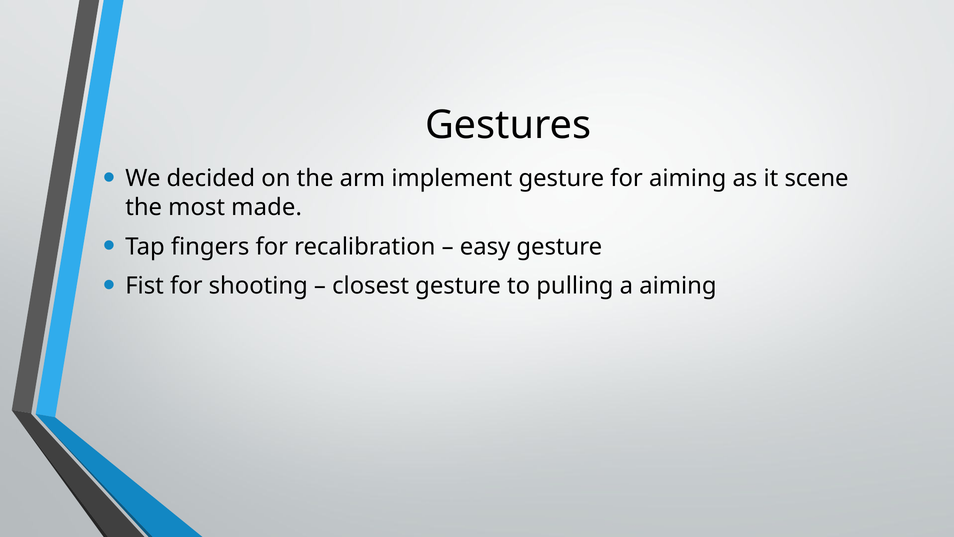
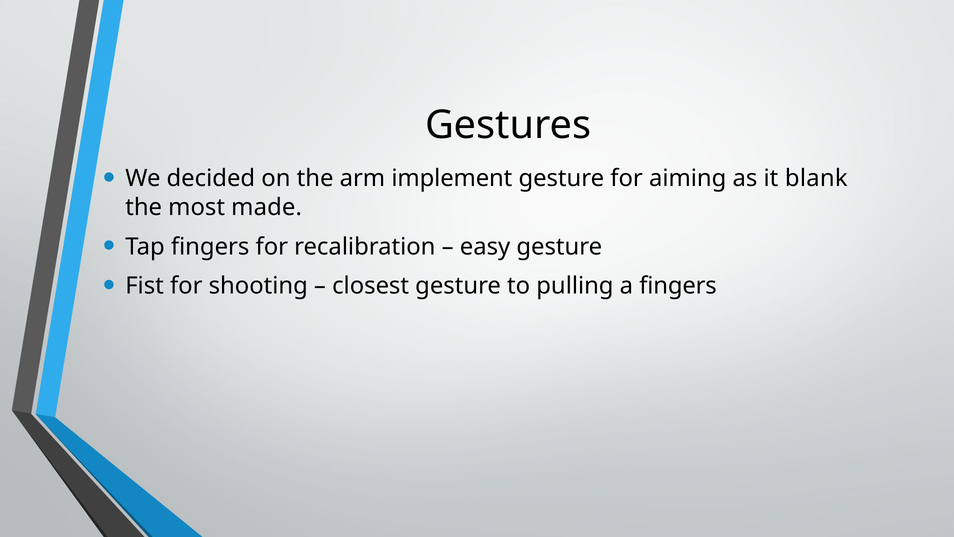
scene: scene -> blank
a aiming: aiming -> fingers
